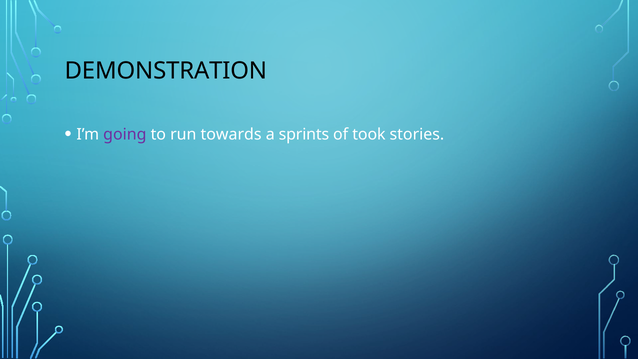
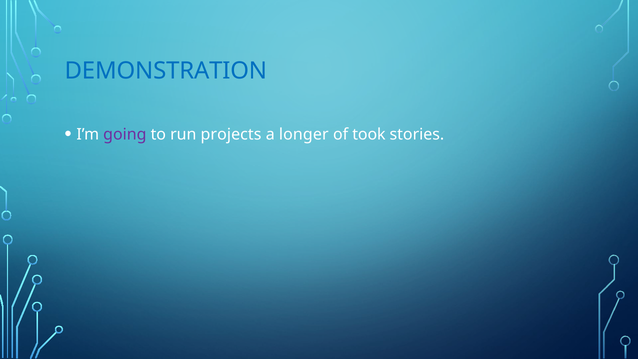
DEMONSTRATION colour: black -> blue
towards: towards -> projects
sprints: sprints -> longer
